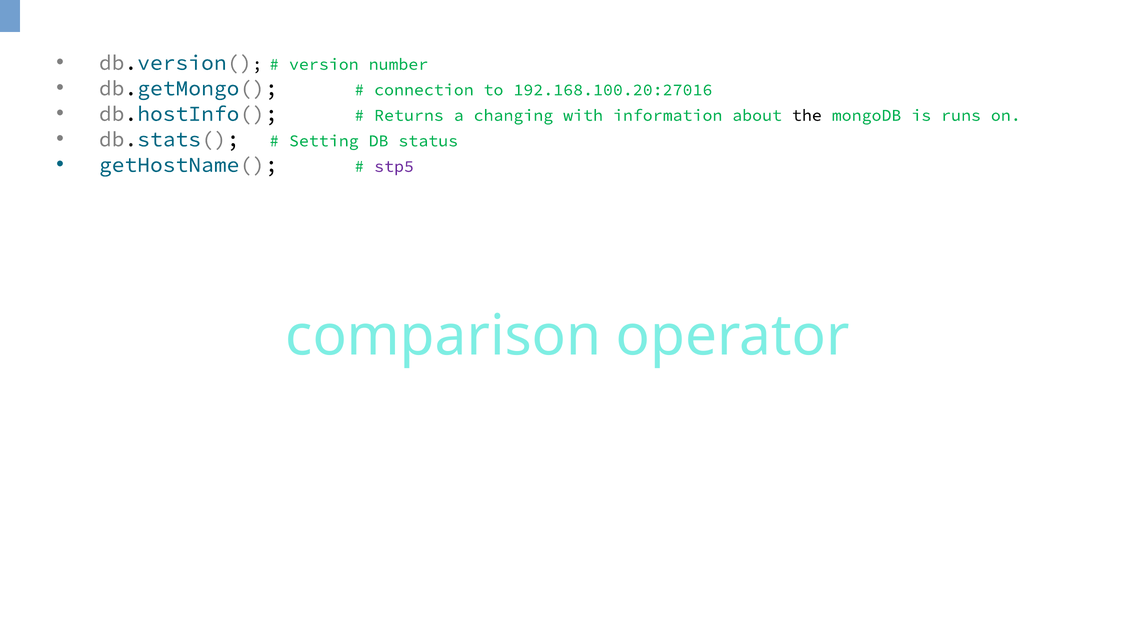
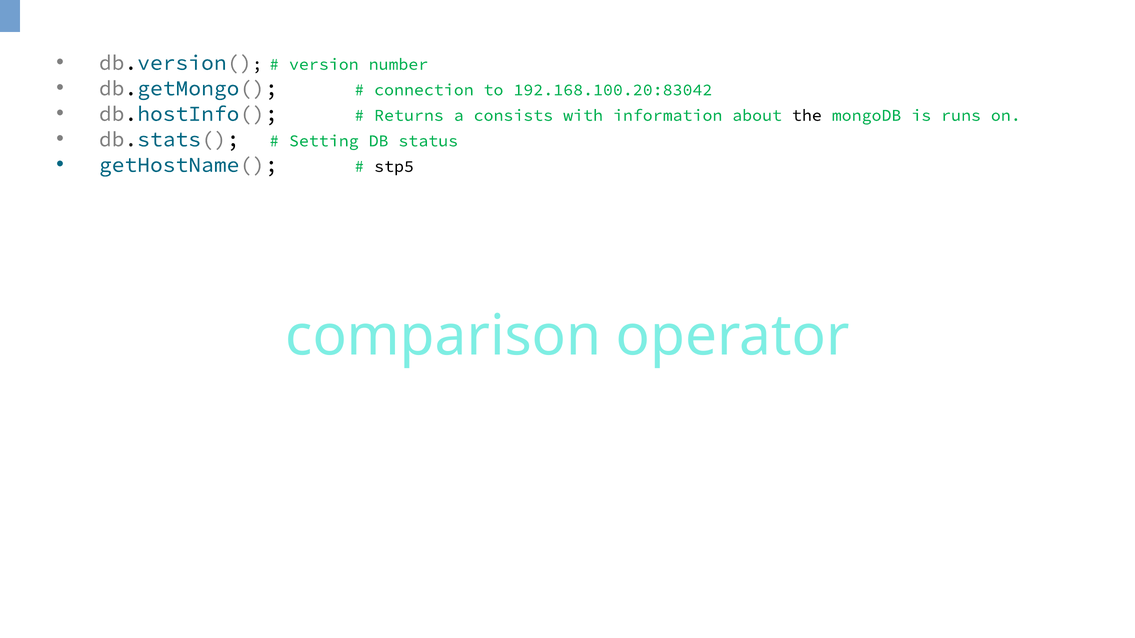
192.168.100.20:27016: 192.168.100.20:27016 -> 192.168.100.20:83042
changing: changing -> consists
stp5 colour: purple -> black
